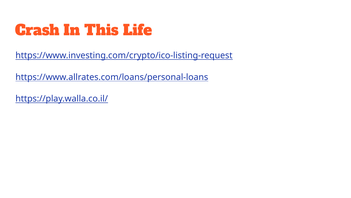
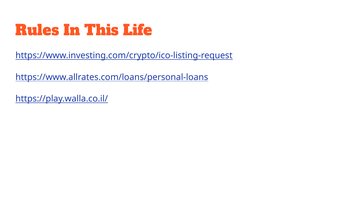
Crash: Crash -> Rules
